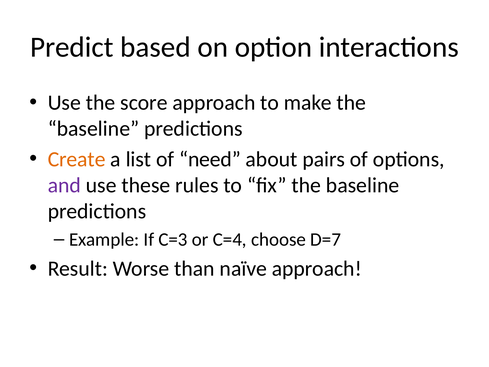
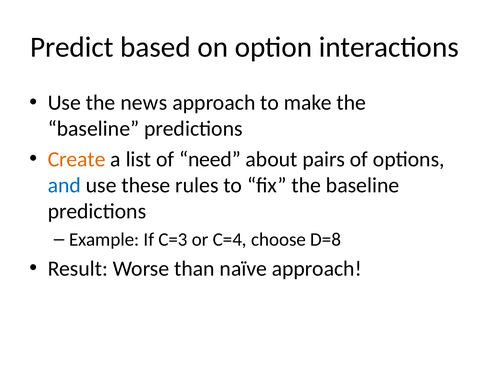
score: score -> news
and colour: purple -> blue
D=7: D=7 -> D=8
